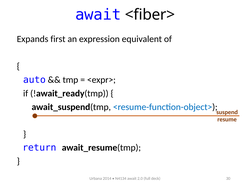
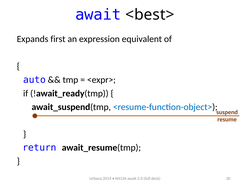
<fiber>: <fiber> -> <best>
